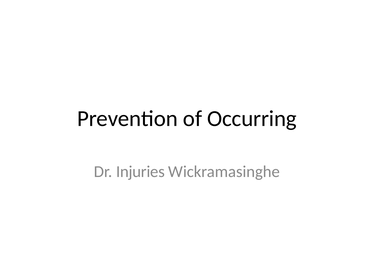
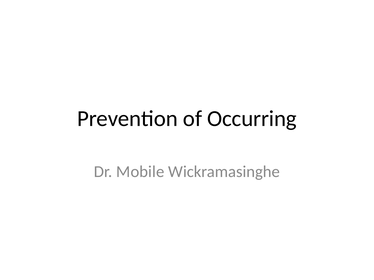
Injuries: Injuries -> Mobile
